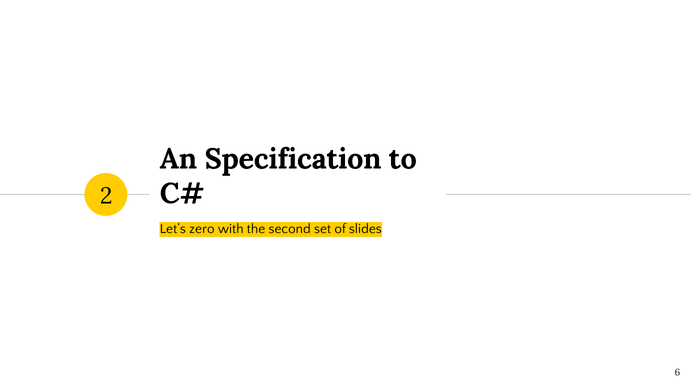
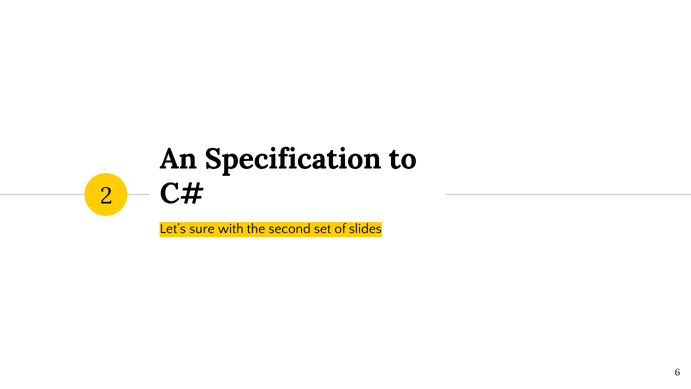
zero: zero -> sure
